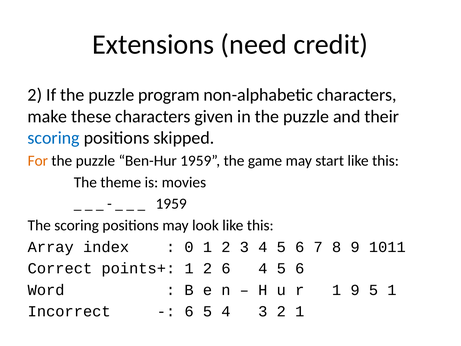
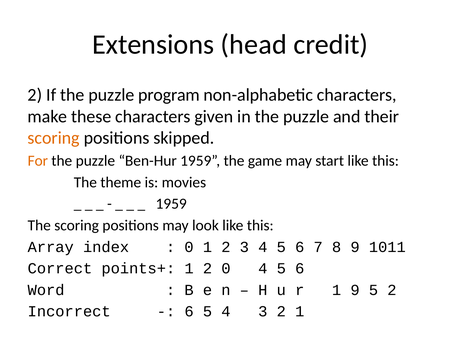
need: need -> head
scoring at (54, 138) colour: blue -> orange
2 6: 6 -> 0
5 1: 1 -> 2
